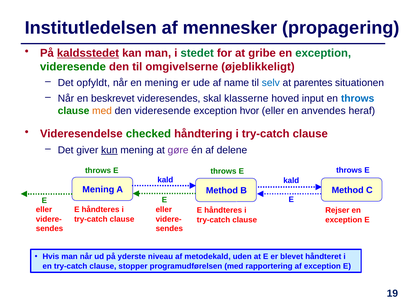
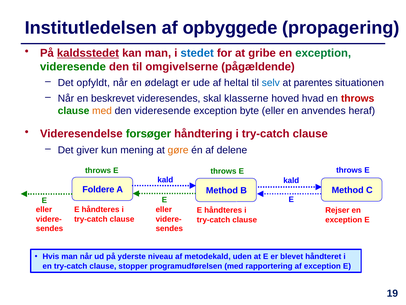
mennesker: mennesker -> opbyggede
stedet colour: green -> blue
øjeblikkeligt: øjeblikkeligt -> pågældende
en mening: mening -> ødelagt
name: name -> heltal
input: input -> hvad
throws at (358, 98) colour: blue -> red
hvor: hvor -> byte
checked: checked -> forsøger
kun underline: present -> none
gøre colour: purple -> orange
Mening at (98, 189): Mening -> Foldere
